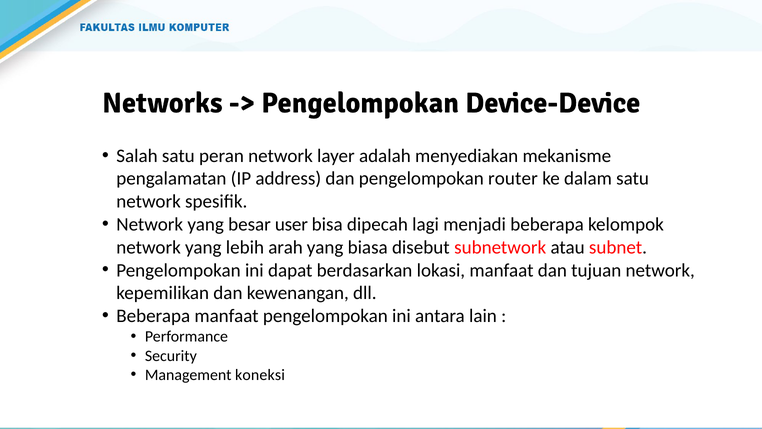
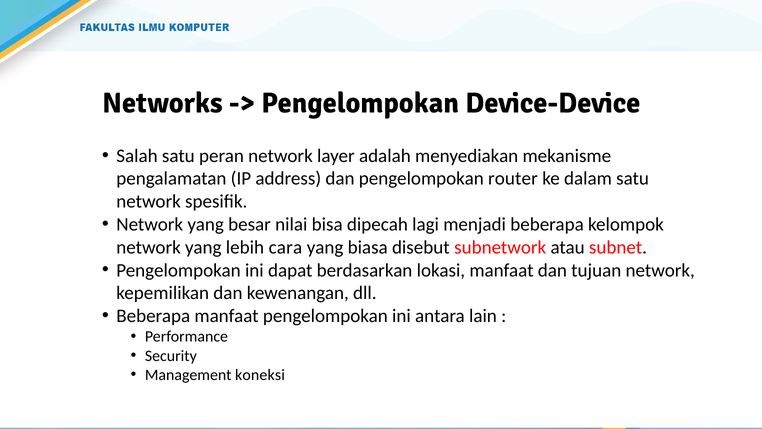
user: user -> nilai
arah: arah -> cara
